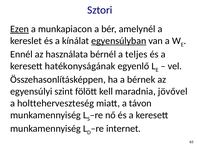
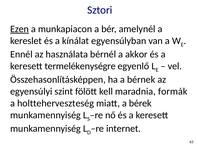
egyensúlyban underline: present -> none
teljes: teljes -> akkor
hatékonyságának: hatékonyságának -> termelékenységre
jövővel: jövővel -> formák
távon: távon -> bérek
